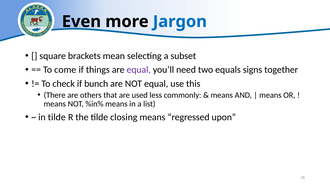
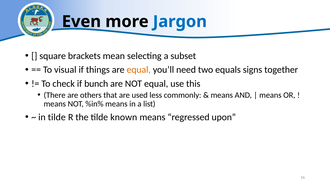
come: come -> visual
equal at (139, 70) colour: purple -> orange
closing: closing -> known
